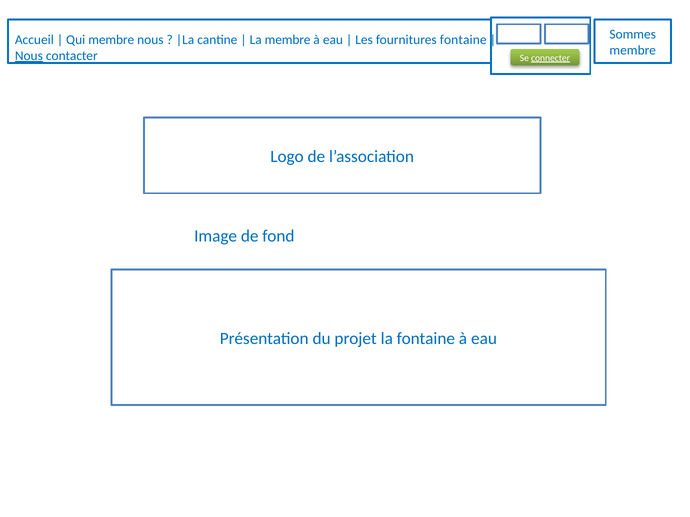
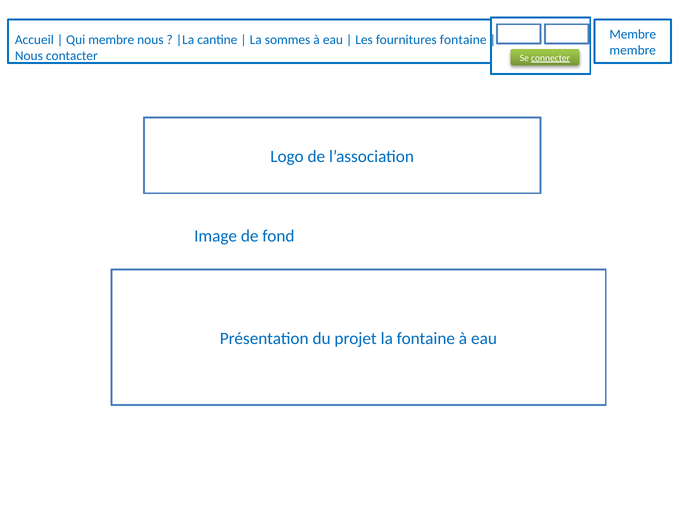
Sommes at (633, 34): Sommes -> Membre
La membre: membre -> sommes
Nous at (29, 56) underline: present -> none
